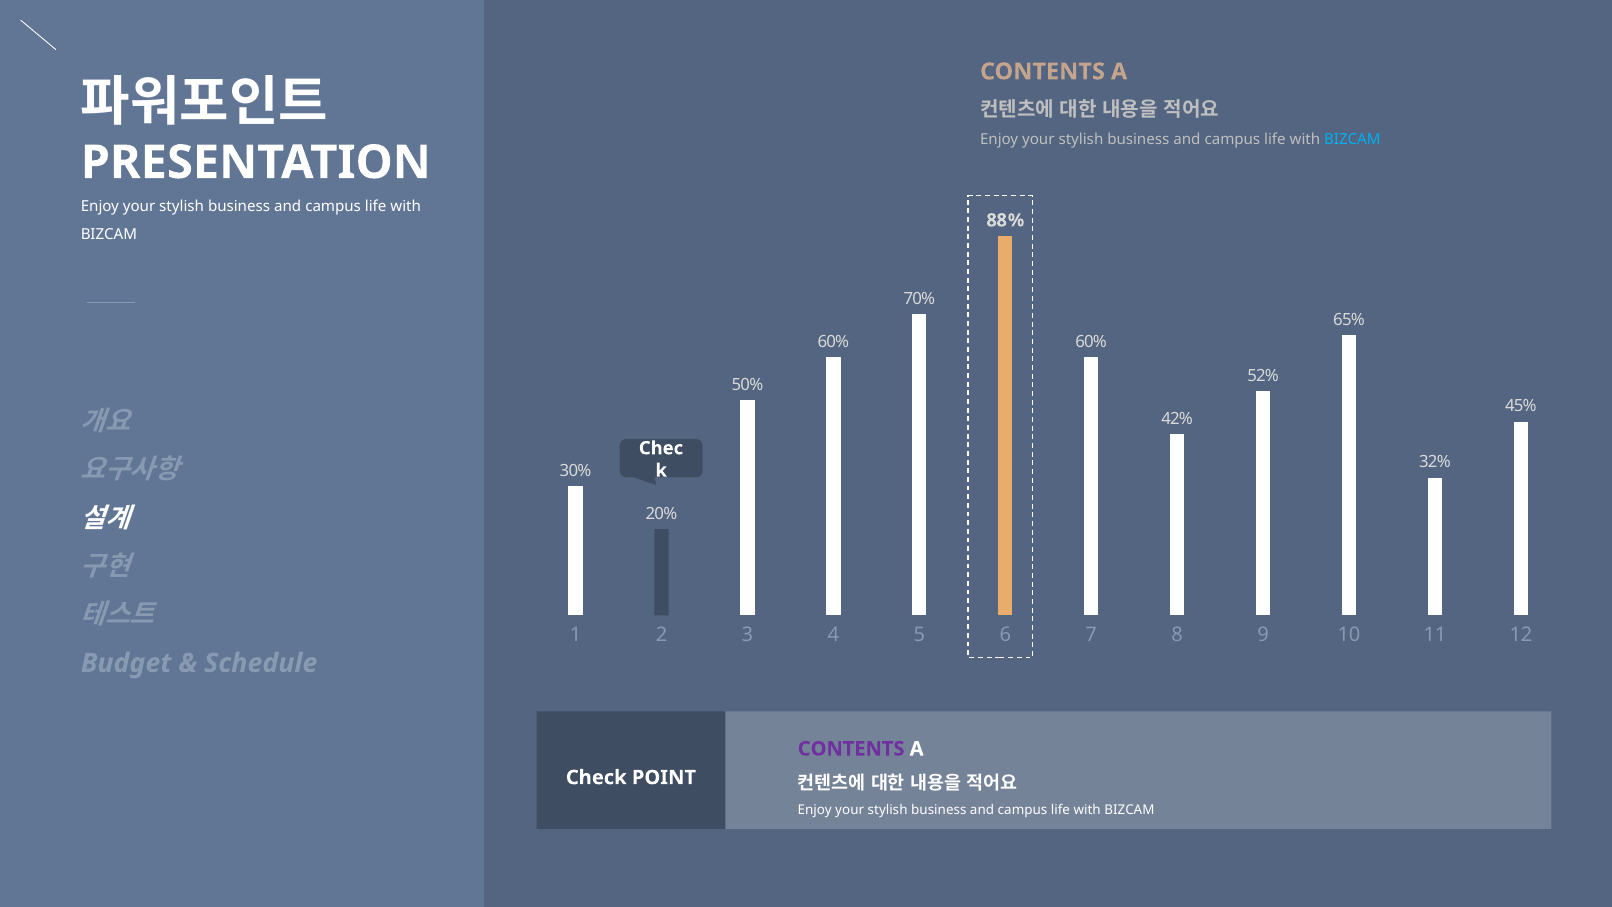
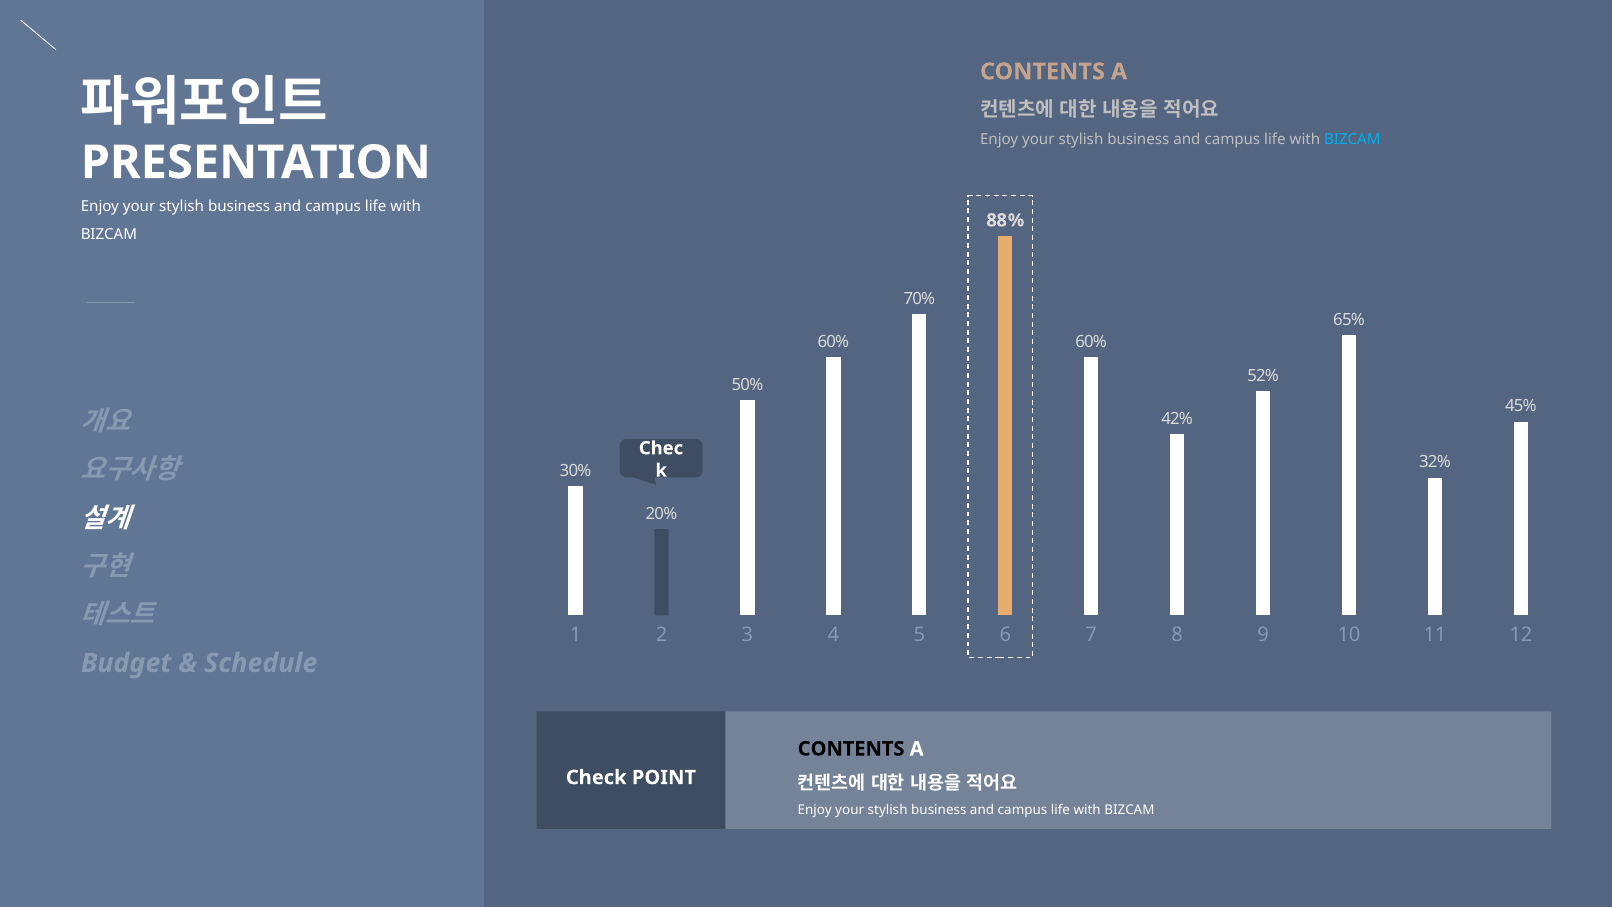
CONTENTS at (851, 749) colour: purple -> black
